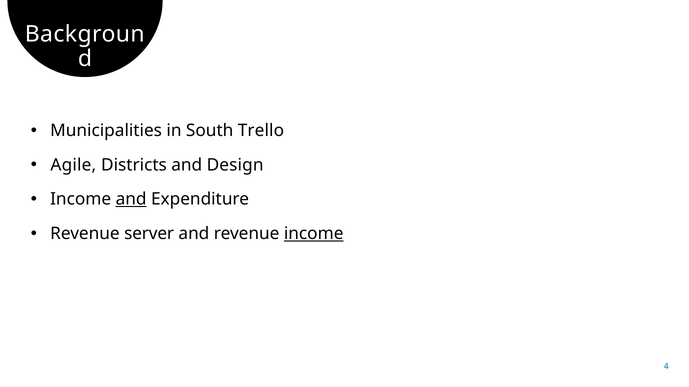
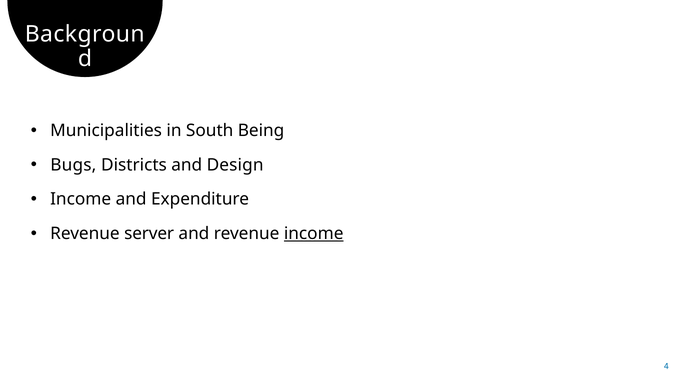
Trello: Trello -> Being
Agile: Agile -> Bugs
and at (131, 200) underline: present -> none
